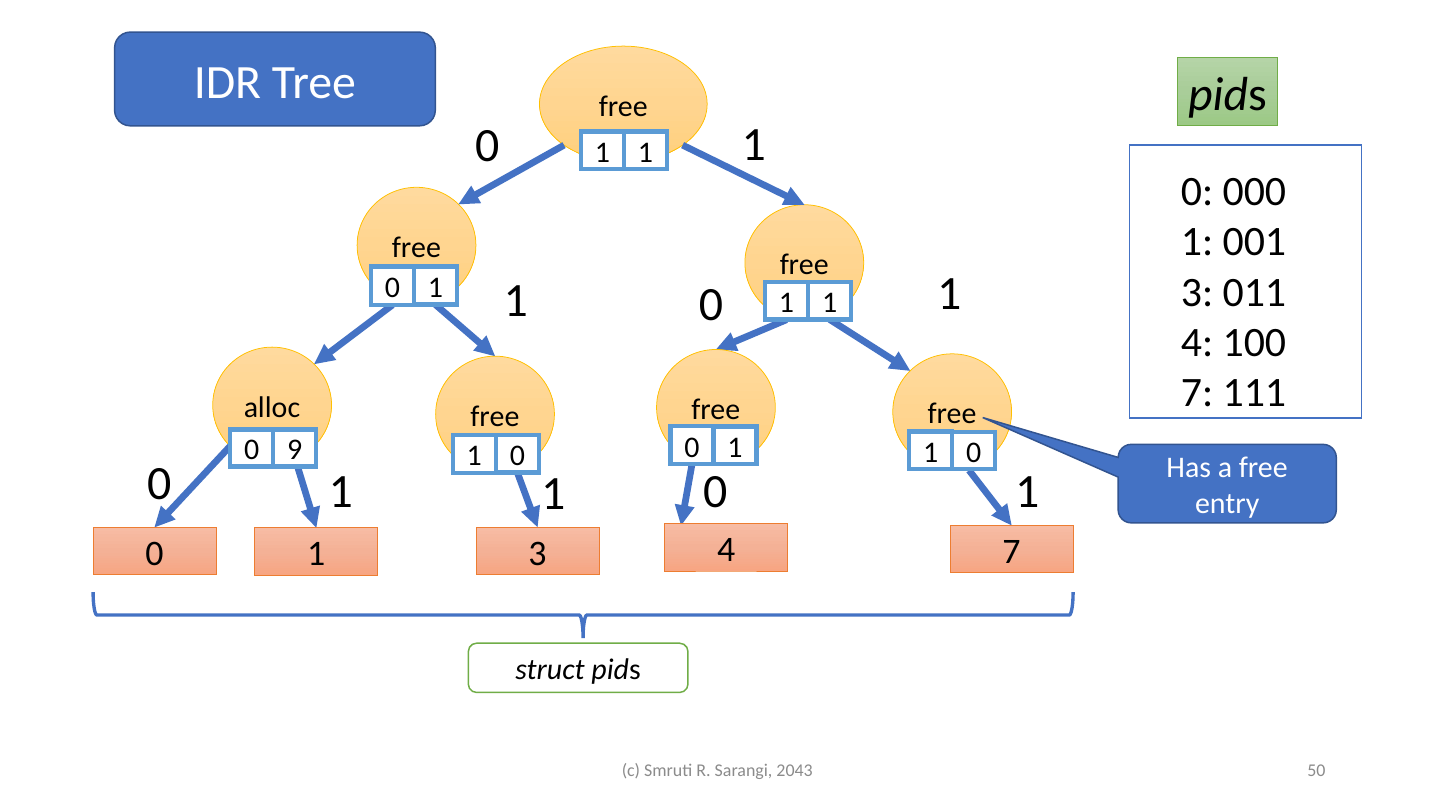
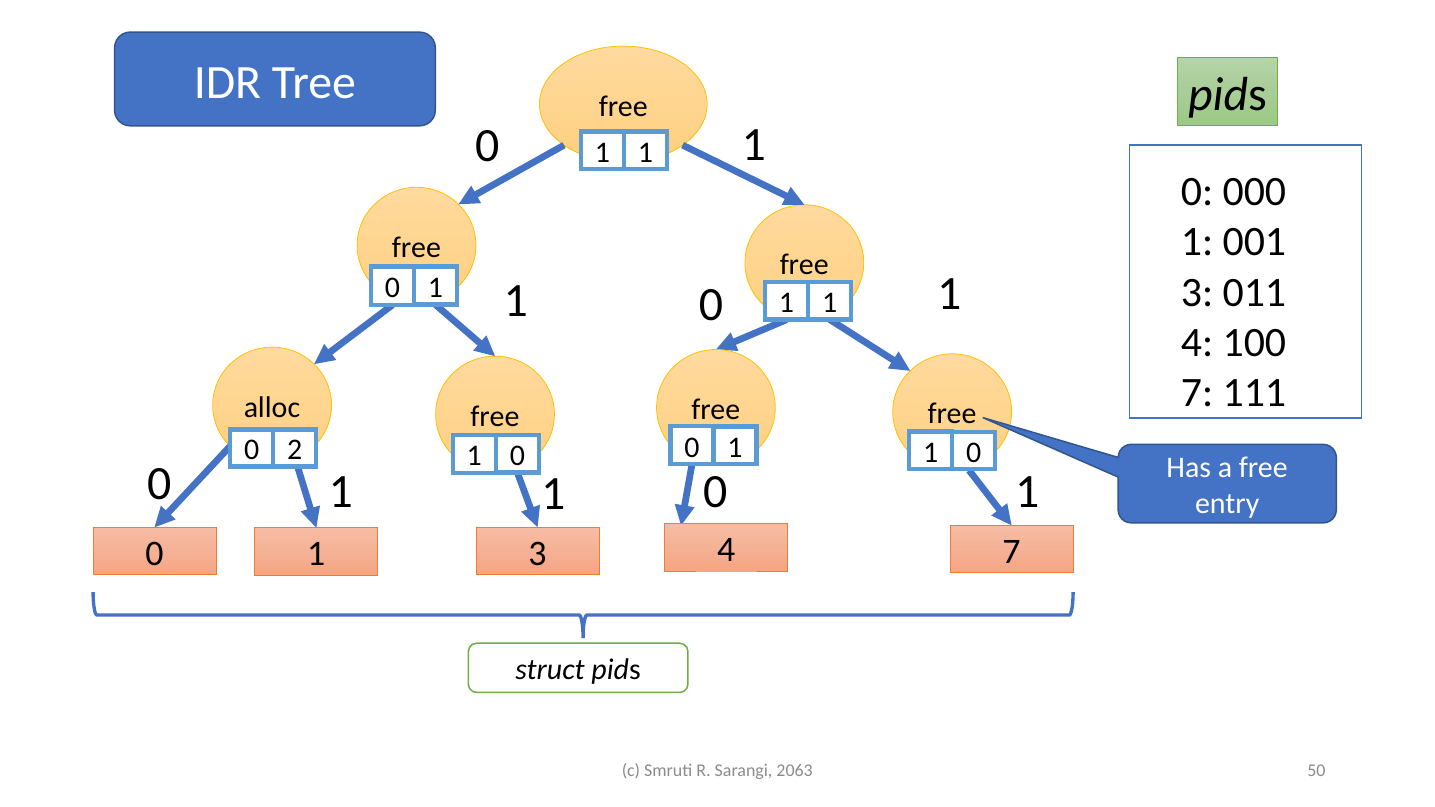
9: 9 -> 2
2043: 2043 -> 2063
